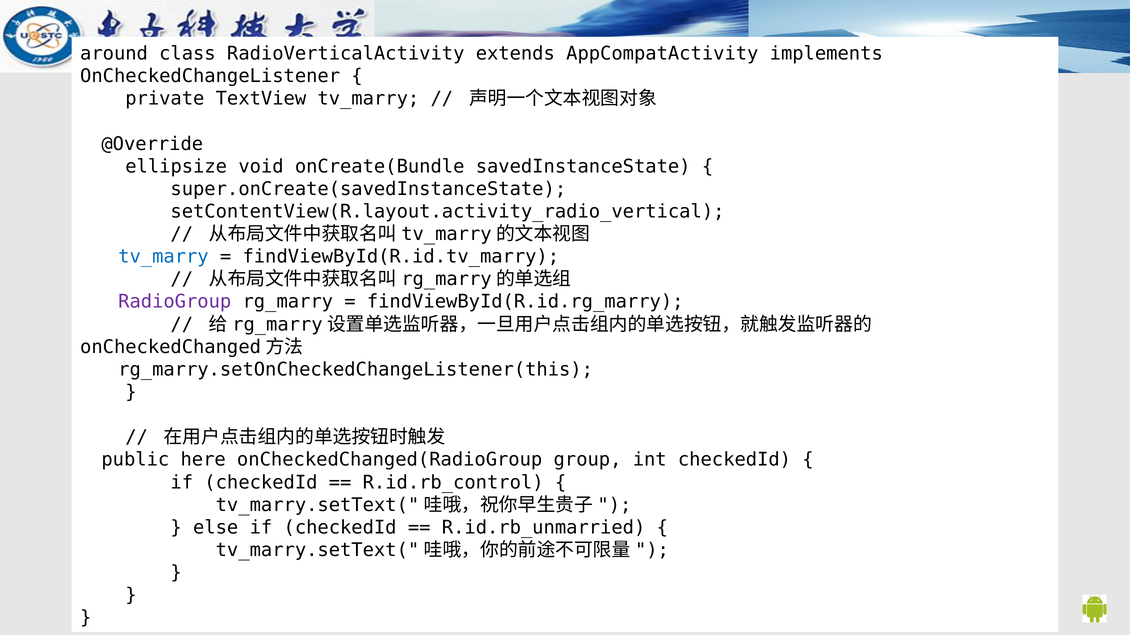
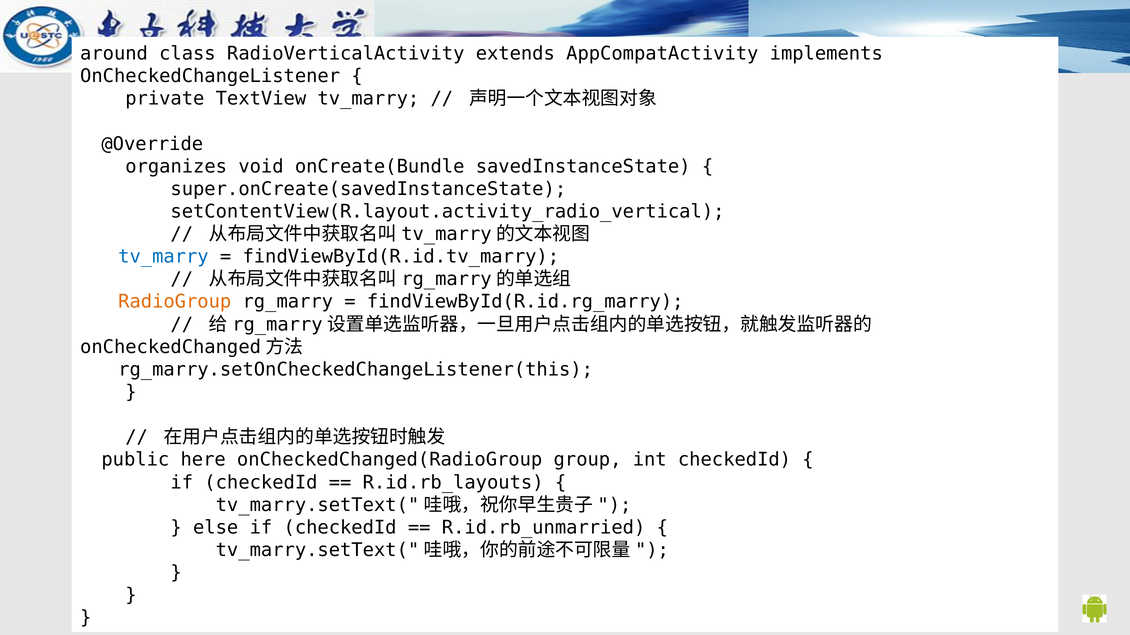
ellipsize: ellipsize -> organizes
RadioGroup colour: purple -> orange
R.id.rb_control: R.id.rb_control -> R.id.rb_layouts
